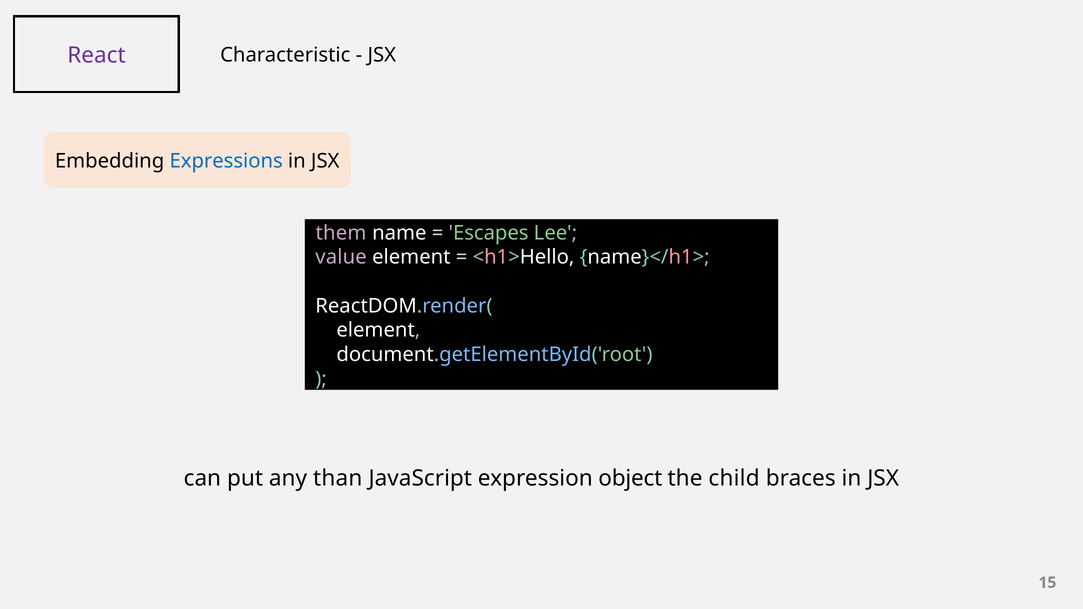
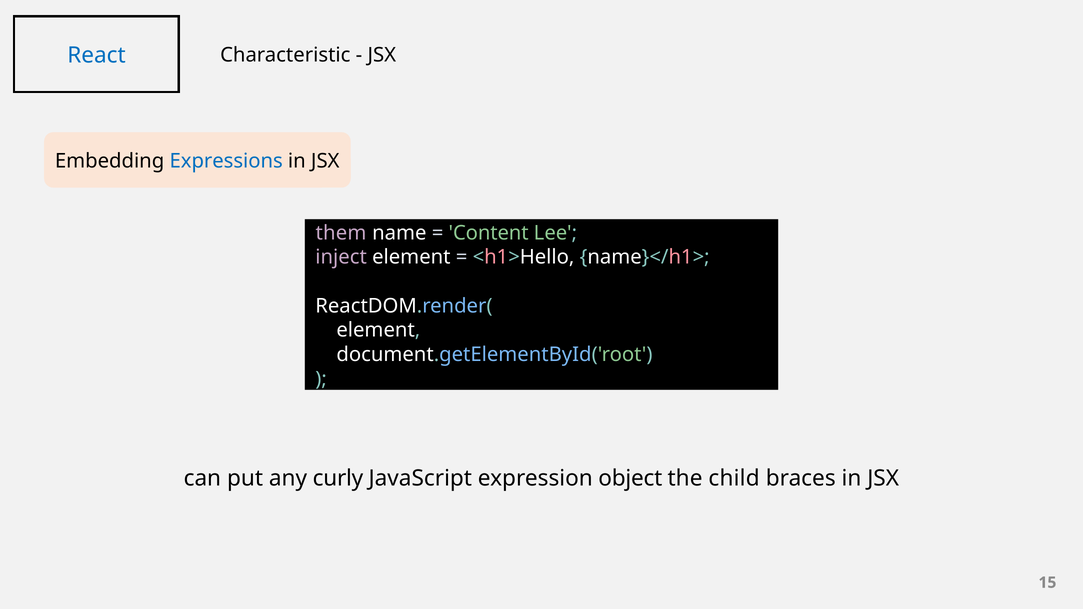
React colour: purple -> blue
Escapes: Escapes -> Content
value: value -> inject
than: than -> curly
